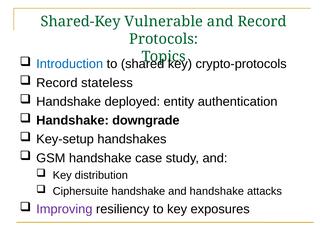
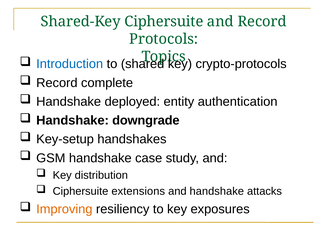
Shared-Key Vulnerable: Vulnerable -> Ciphersuite
stateless: stateless -> complete
Ciphersuite handshake: handshake -> extensions
Improving colour: purple -> orange
